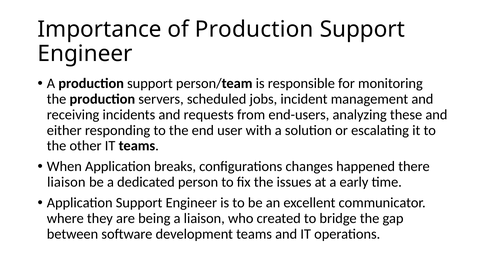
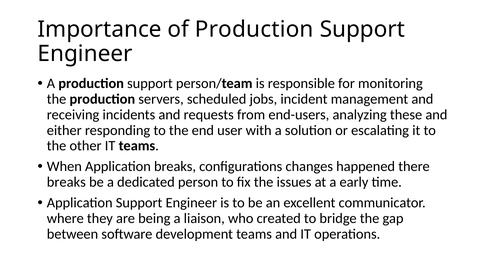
liaison at (66, 182): liaison -> breaks
